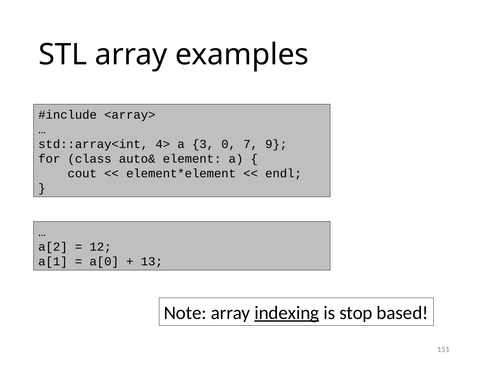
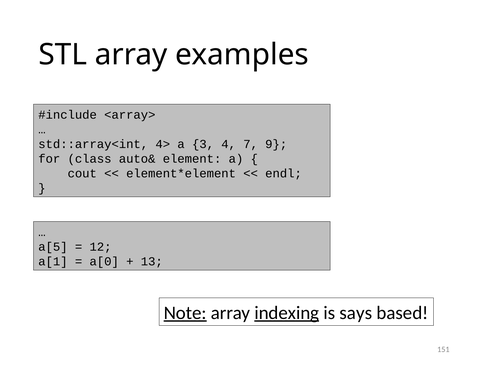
0: 0 -> 4
a[2: a[2 -> a[5
Note underline: none -> present
stop: stop -> says
